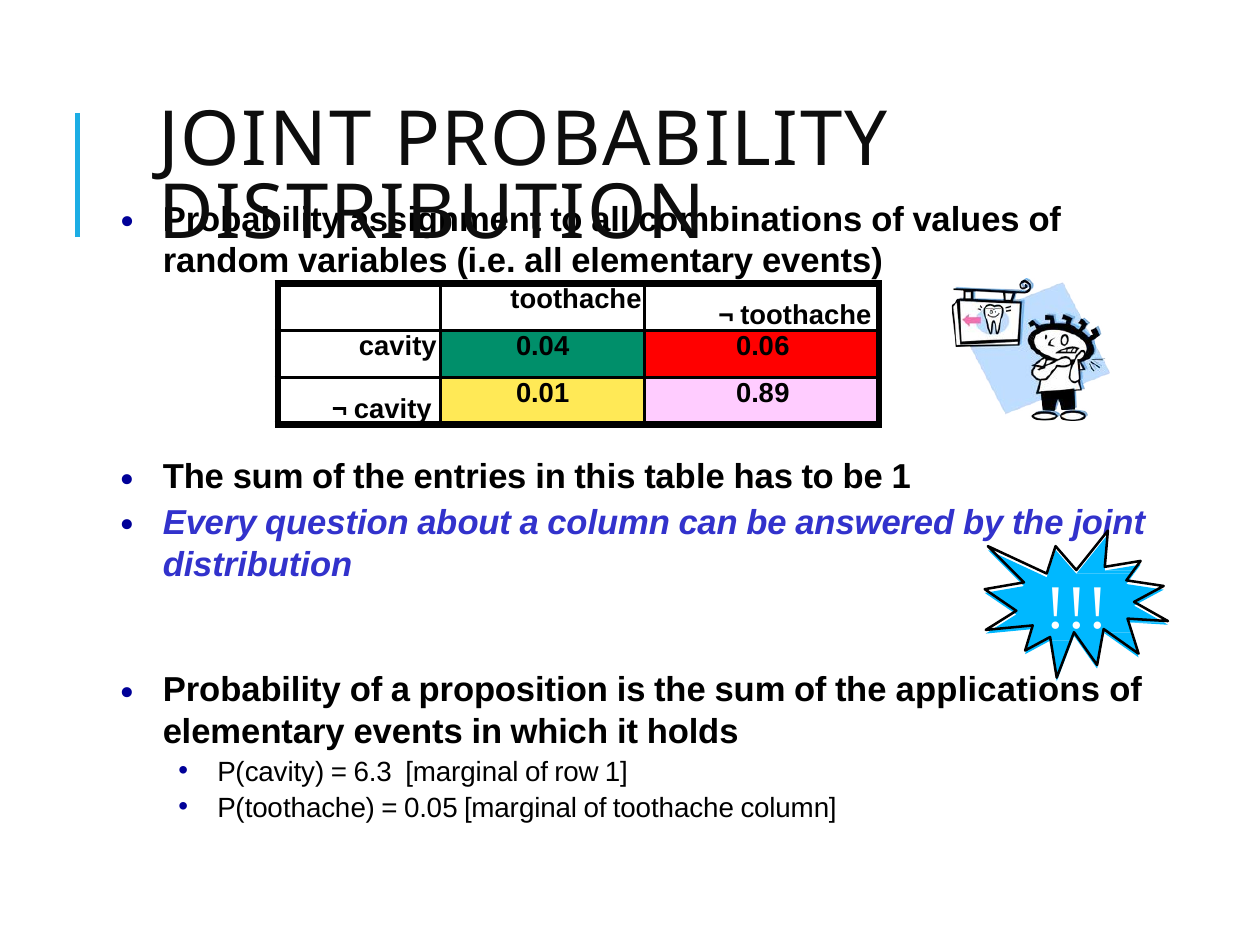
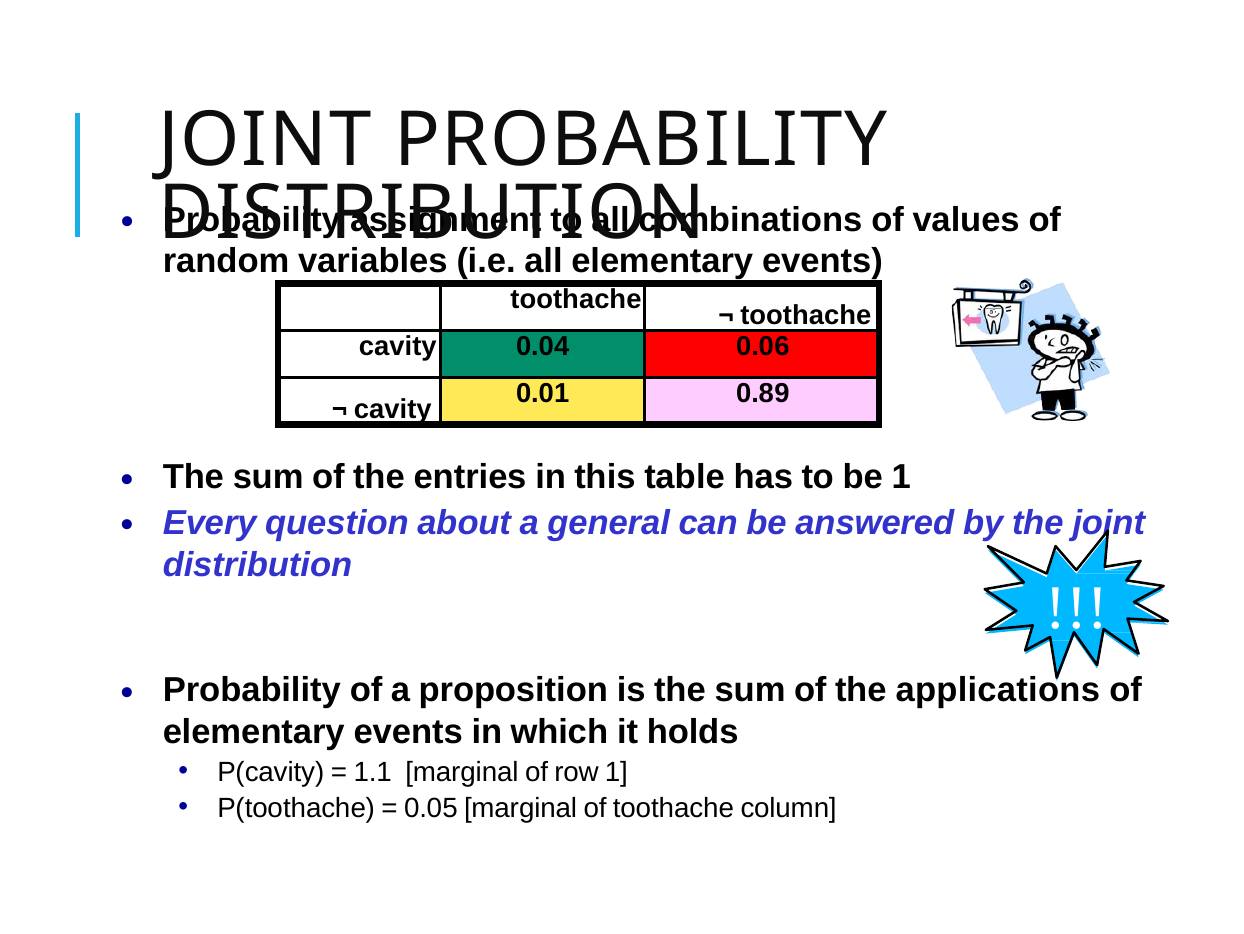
a column: column -> general
6.3: 6.3 -> 1.1
